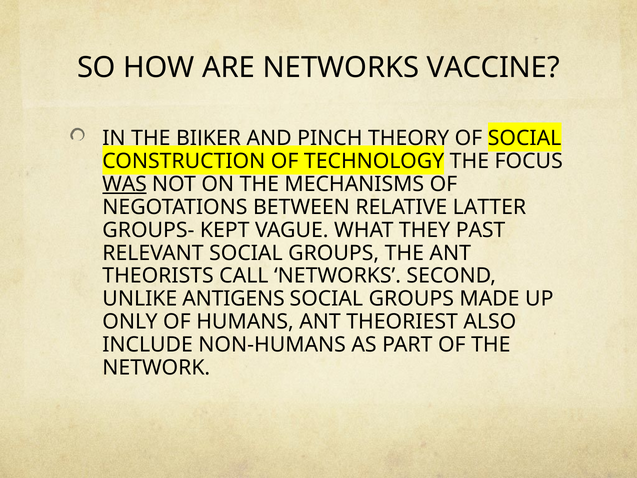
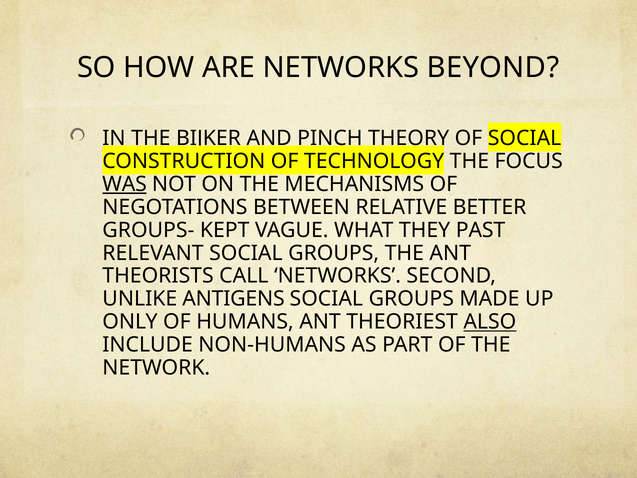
VACCINE: VACCINE -> BEYOND
LATTER: LATTER -> BETTER
ALSO underline: none -> present
